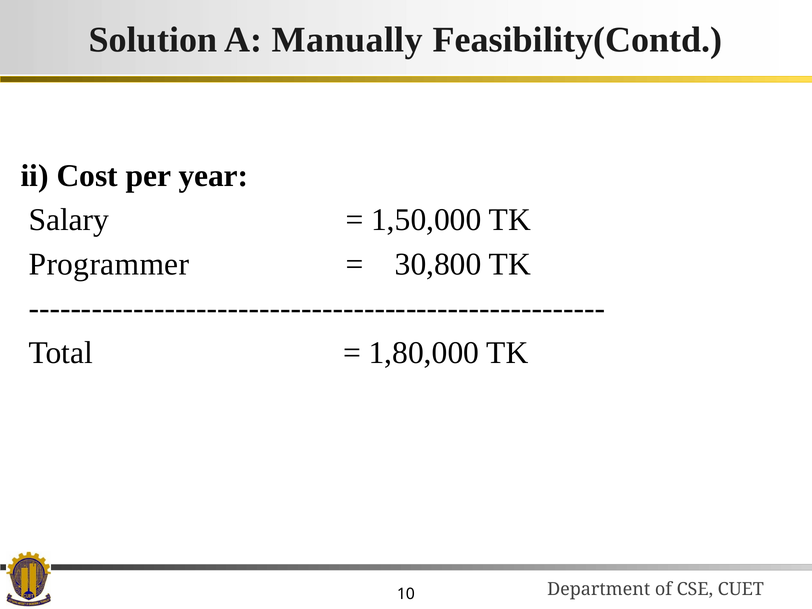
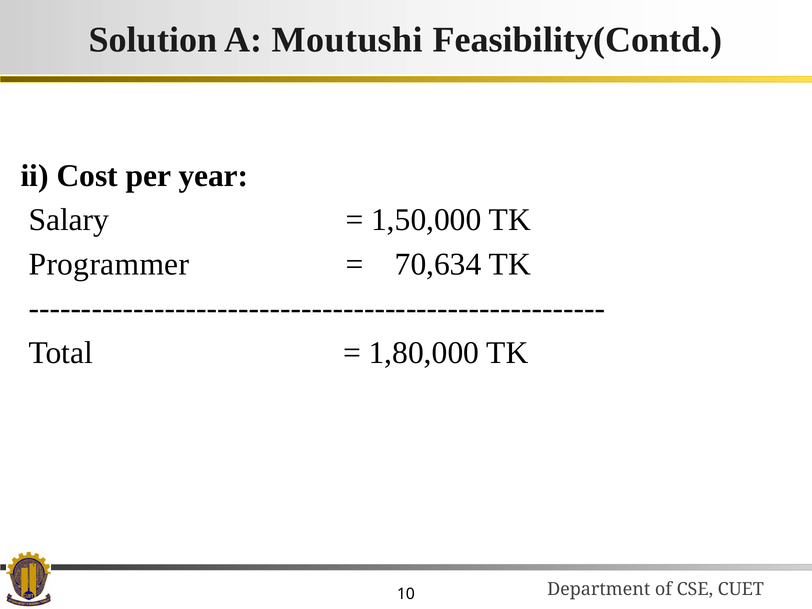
Manually: Manually -> Moutushi
30,800: 30,800 -> 70,634
